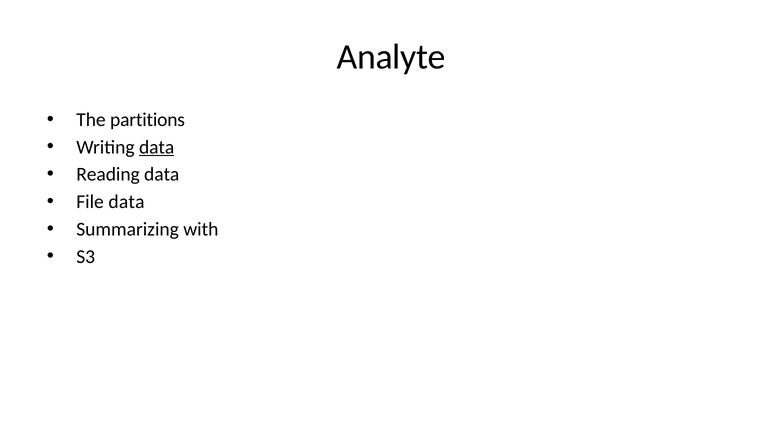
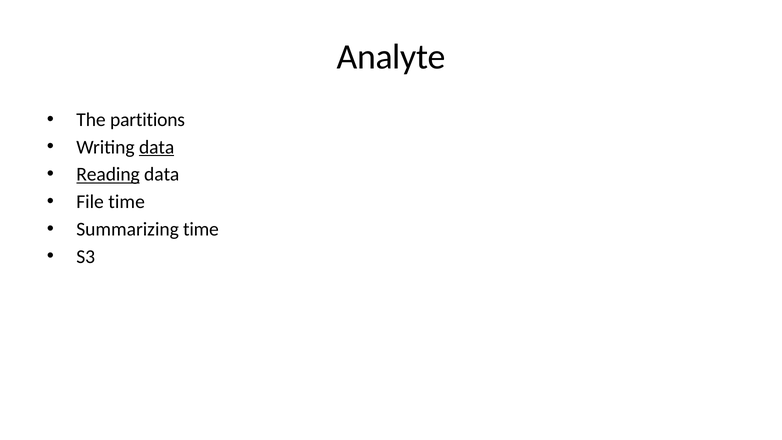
Reading underline: none -> present
File data: data -> time
Summarizing with: with -> time
